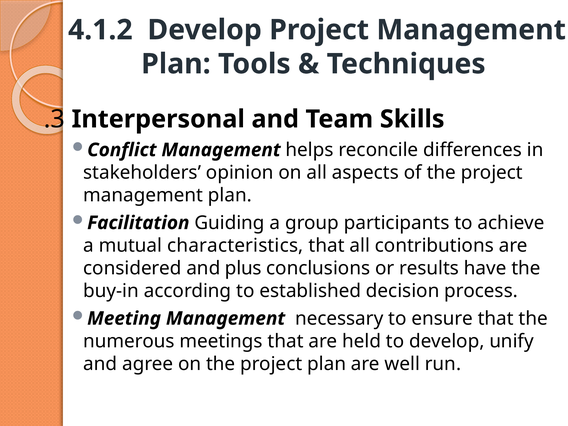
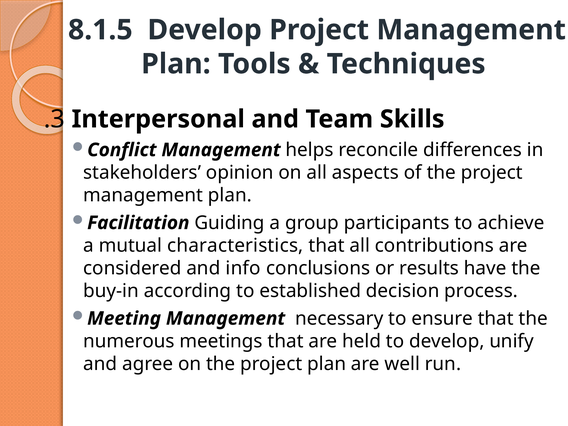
4.1.2: 4.1.2 -> 8.1.5
plus: plus -> info
